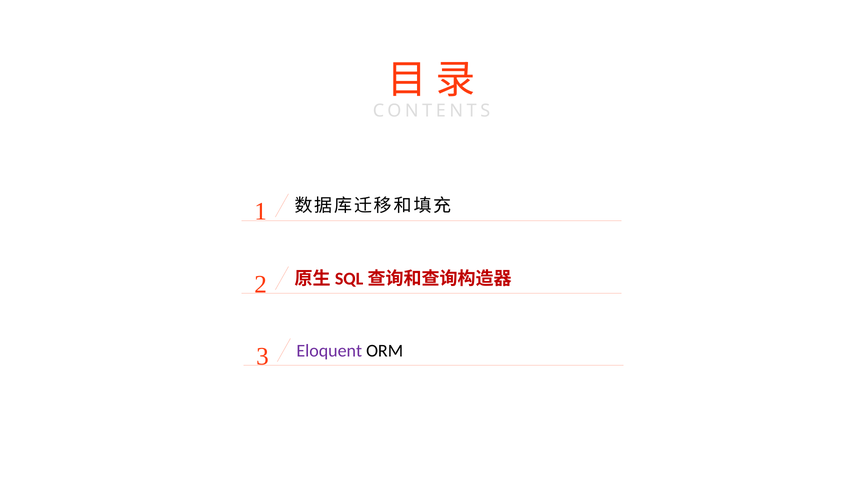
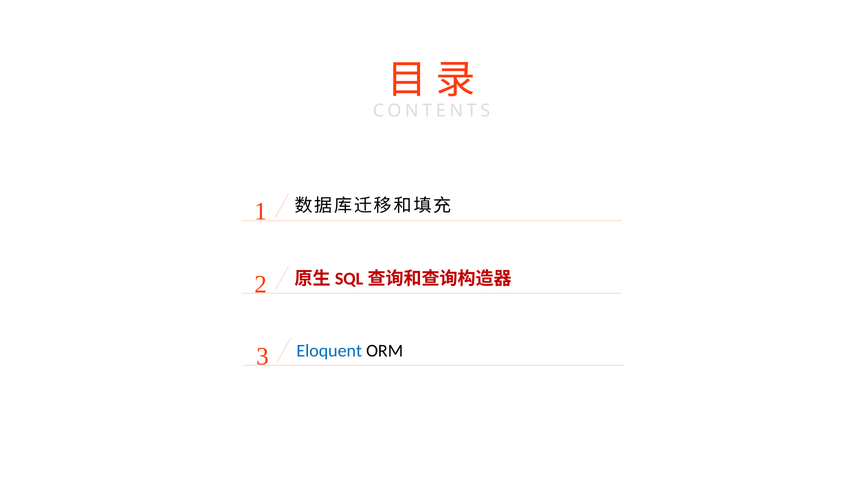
Eloquent colour: purple -> blue
